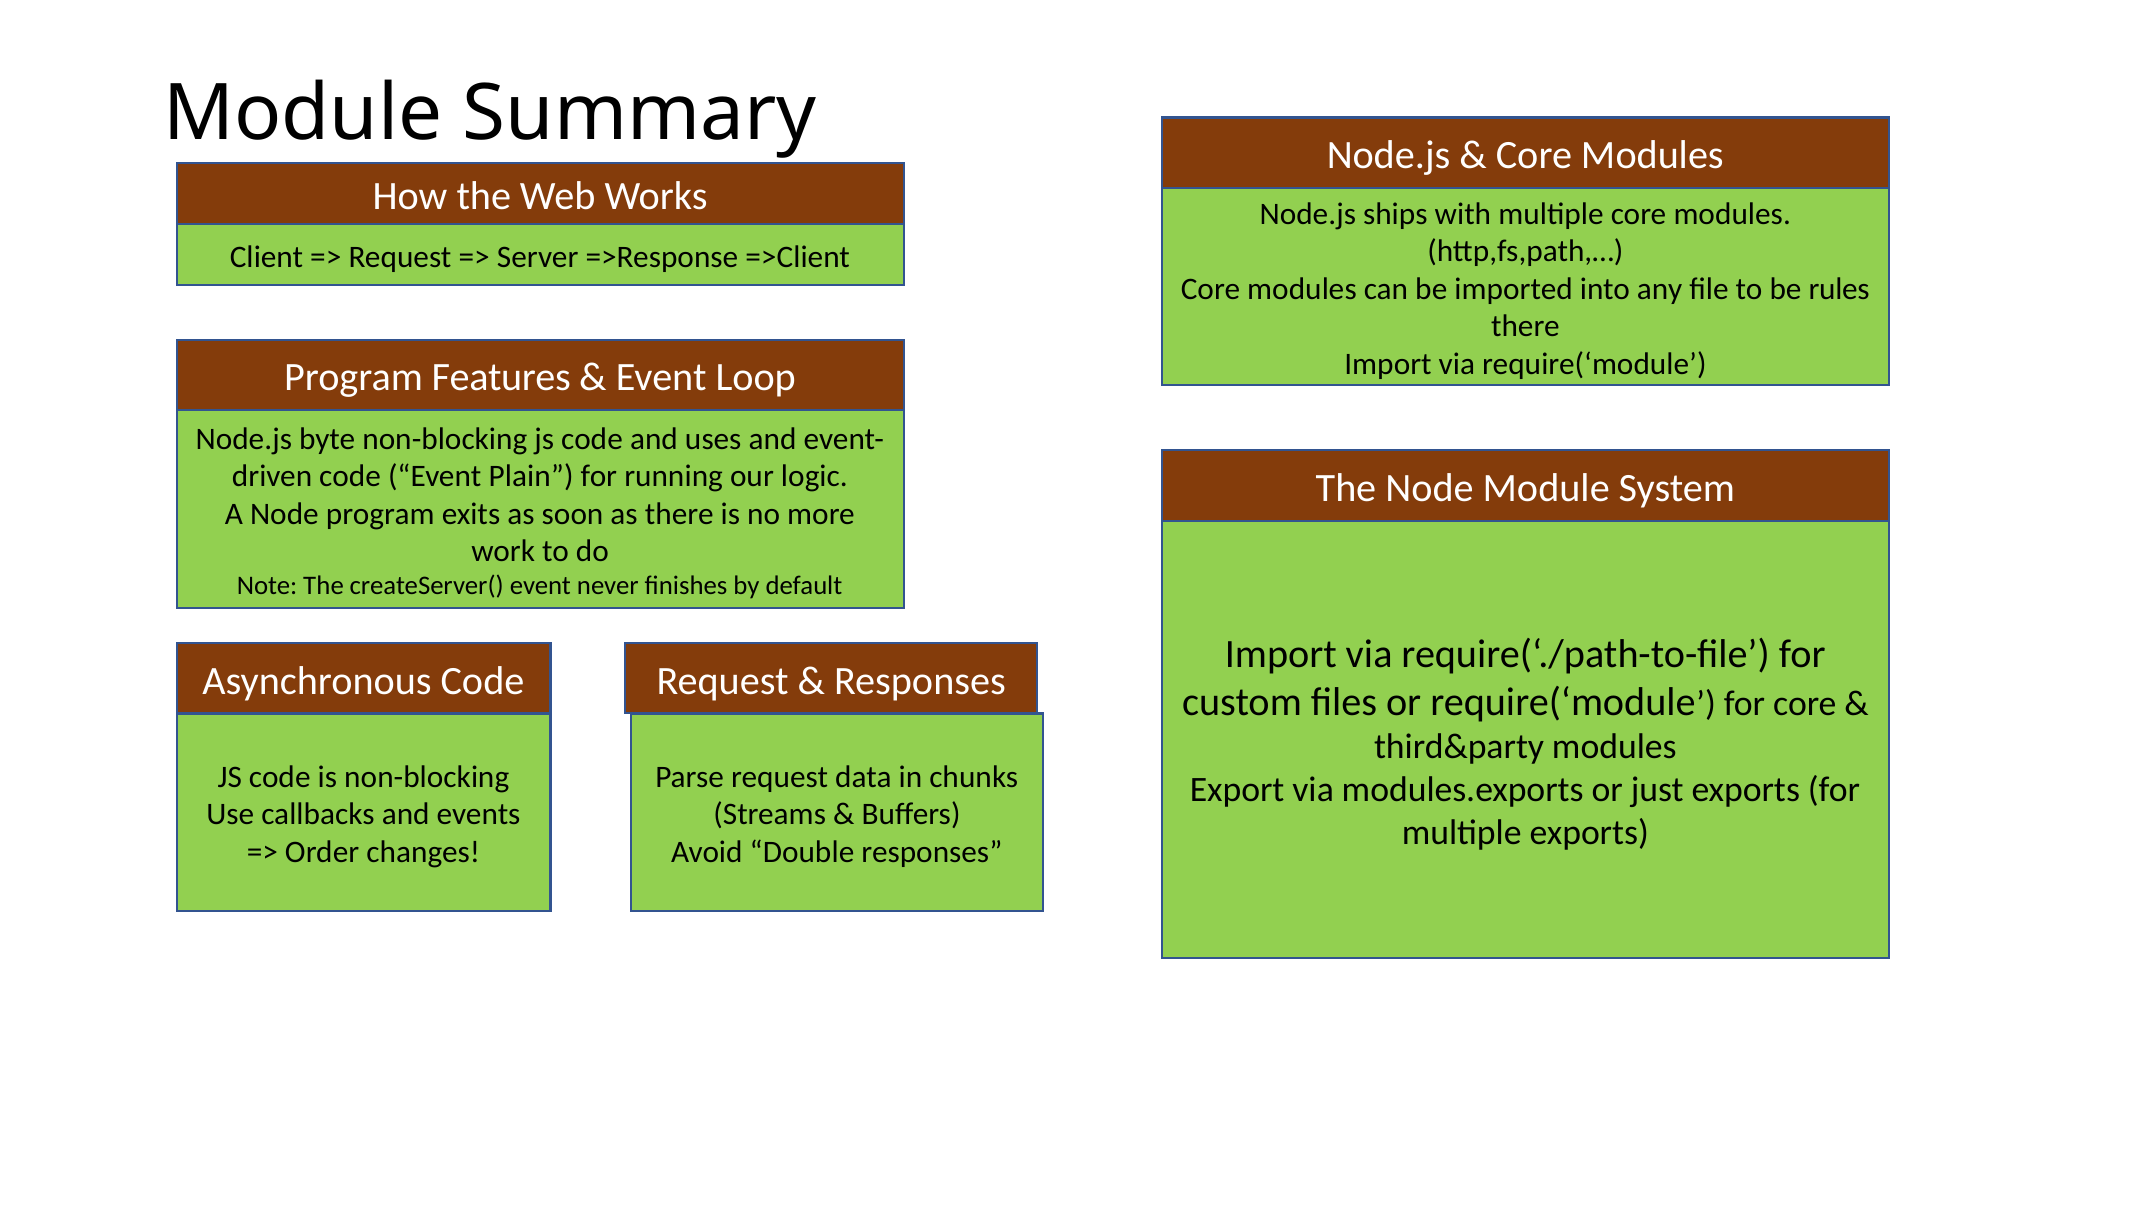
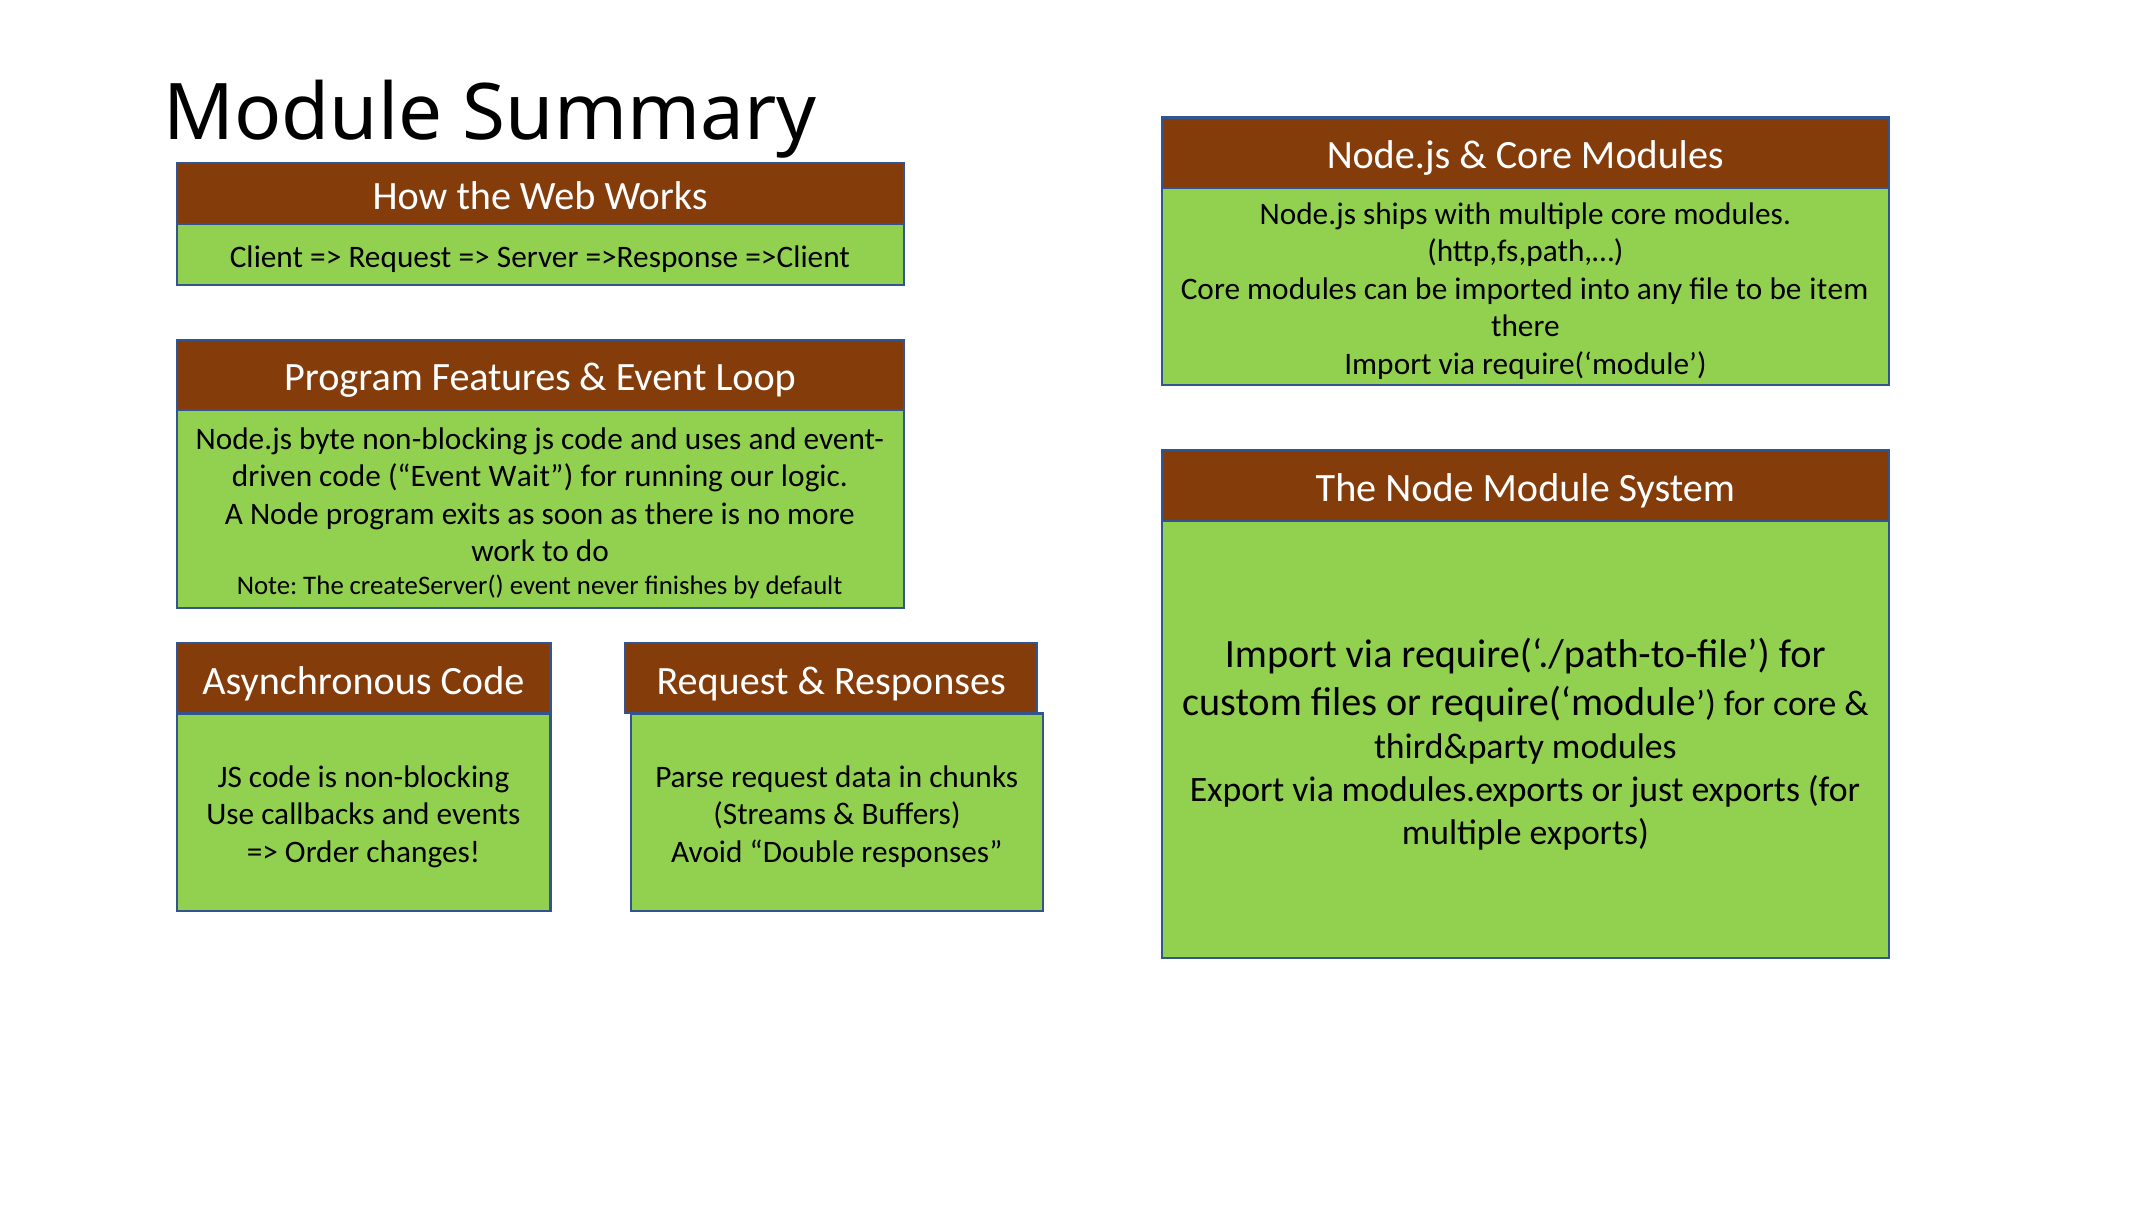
rules: rules -> item
Plain: Plain -> Wait
